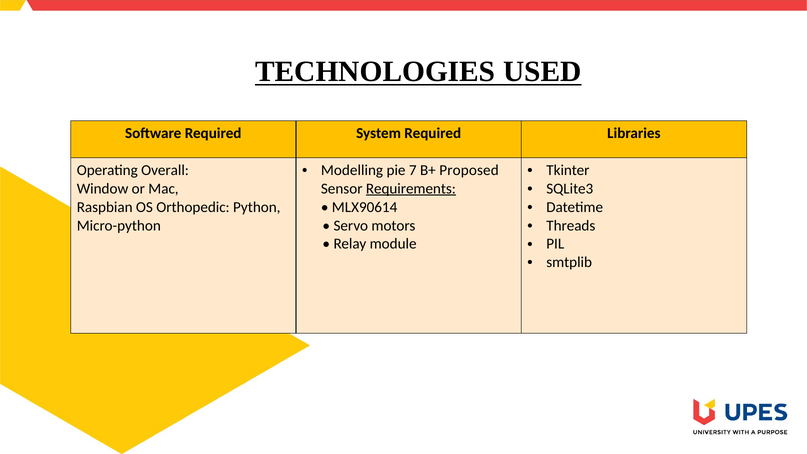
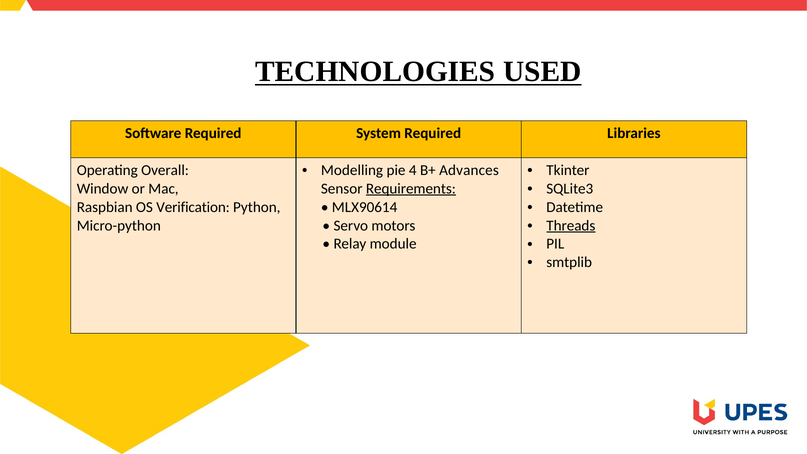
7: 7 -> 4
Proposed: Proposed -> Advances
Orthopedic: Orthopedic -> Verification
Threads underline: none -> present
